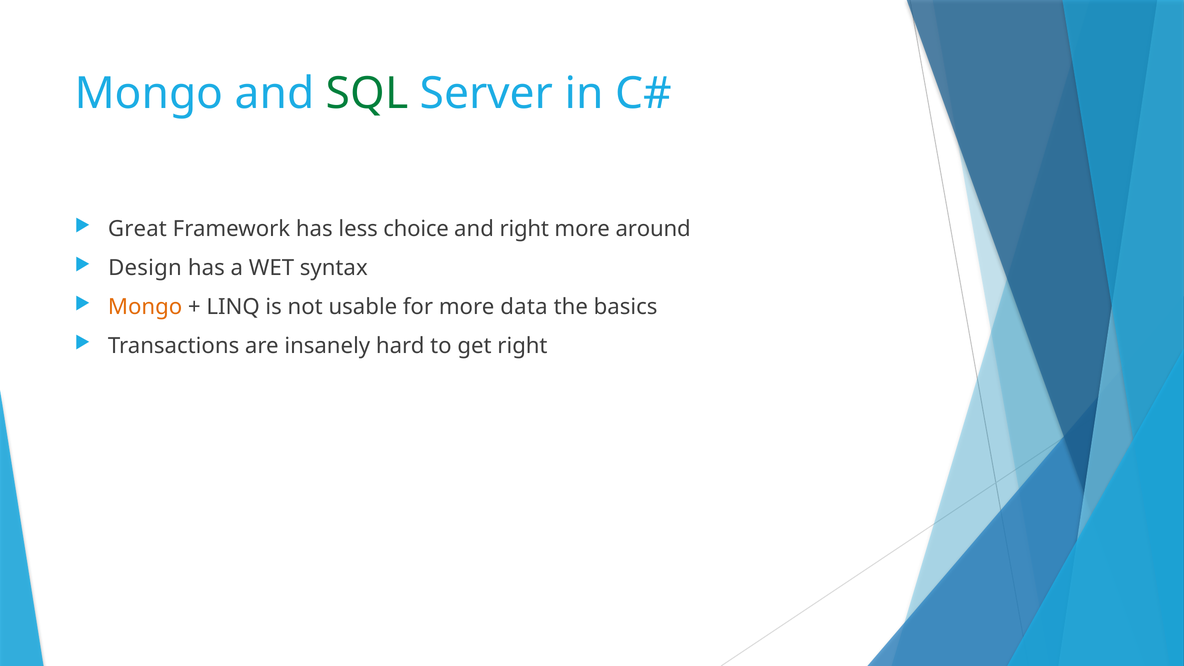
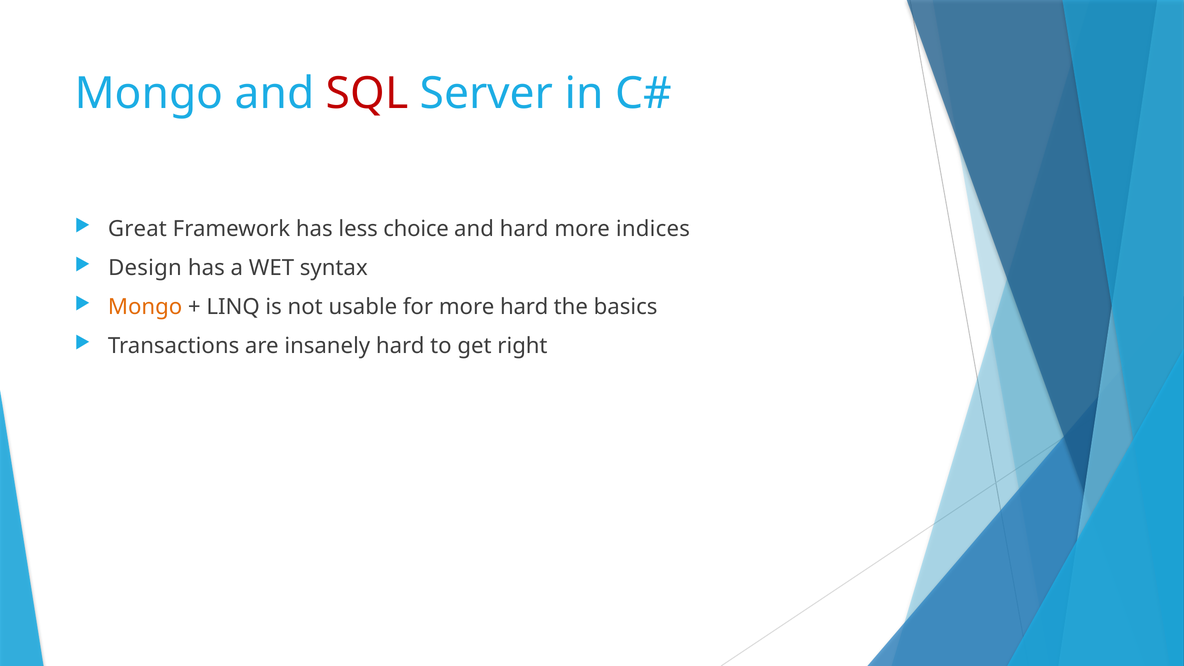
SQL colour: green -> red
and right: right -> hard
around: around -> indices
more data: data -> hard
